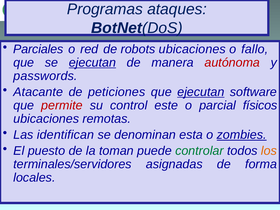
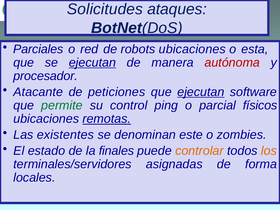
Programas: Programas -> Solicitudes
fallo: fallo -> esta
passwords: passwords -> procesador
permite colour: red -> green
este: este -> ping
remotas underline: none -> present
identifican: identifican -> existentes
esta: esta -> este
zombies underline: present -> none
puesto: puesto -> estado
toman: toman -> finales
controlar colour: green -> orange
